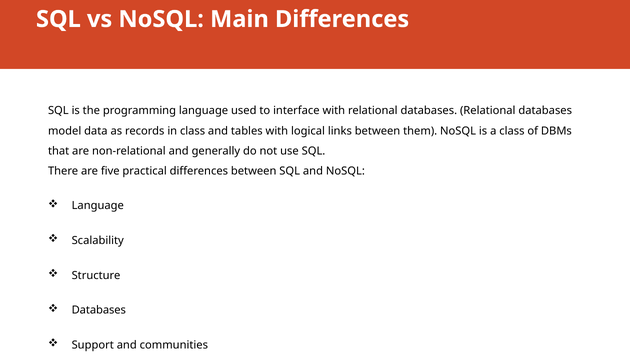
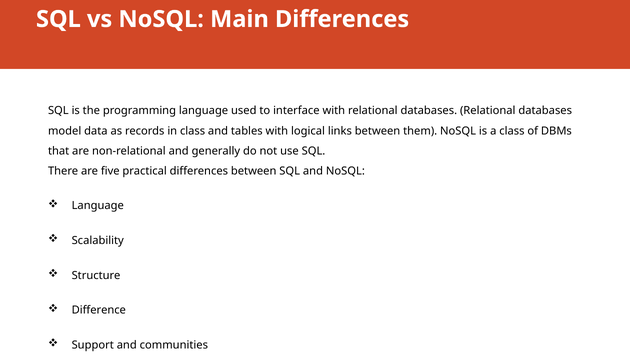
Databases at (99, 311): Databases -> Difference
